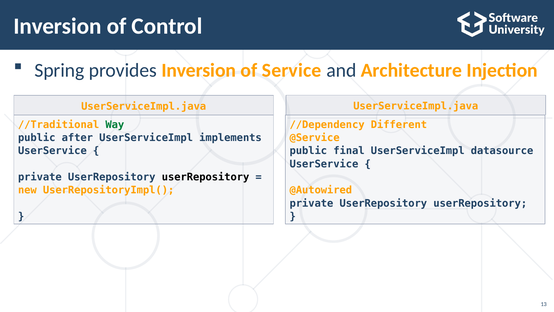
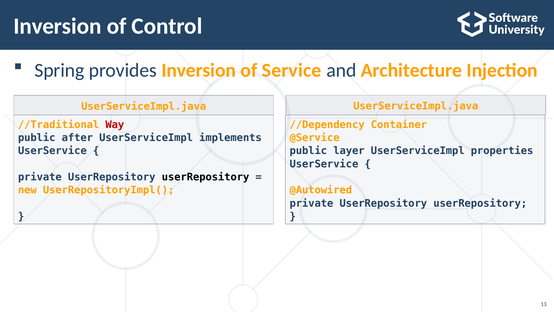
Way colour: green -> red
Different: Different -> Container
final: final -> layer
datasource: datasource -> properties
